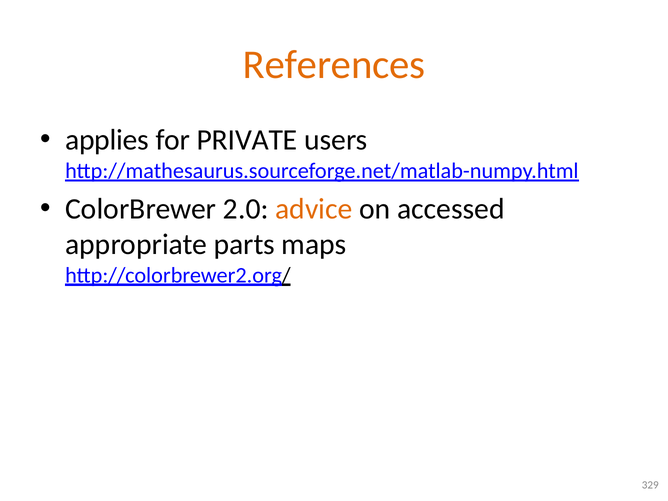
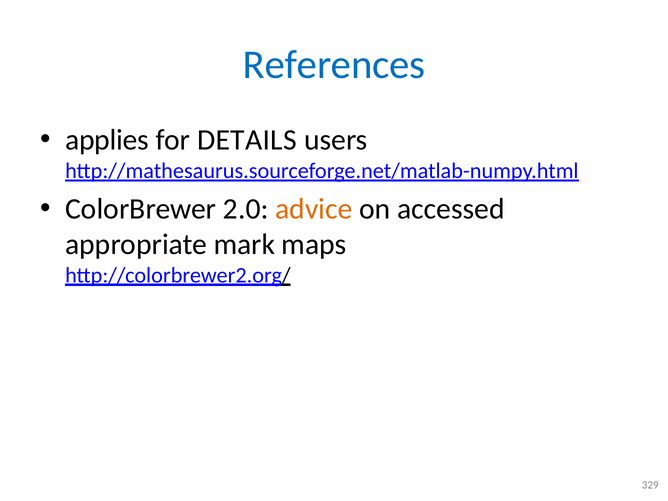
References colour: orange -> blue
PRIVATE: PRIVATE -> DETAILS
parts: parts -> mark
